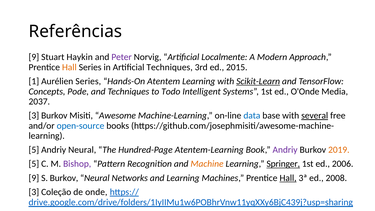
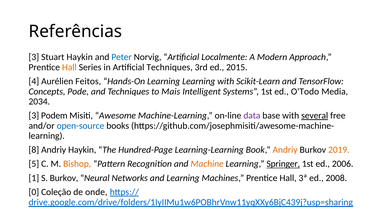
9 at (34, 57): 9 -> 3
Peter colour: purple -> blue
1: 1 -> 4
Aurélien Series: Series -> Feitos
Hands-On Atentem: Atentem -> Learning
Scikit-Learn underline: present -> none
Todo: Todo -> Mais
O'Onde: O'Onde -> O'Todo
2037: 2037 -> 2034
3 Burkov: Burkov -> Podem
data colour: blue -> purple
5 at (34, 150): 5 -> 8
Andriy Neural: Neural -> Haykin
Atentem-Learning: Atentem-Learning -> Learning-Learning
Andriy at (285, 150) colour: purple -> orange
Bishop colour: purple -> orange
9 at (34, 178): 9 -> 1
Hall at (288, 178) underline: present -> none
3 at (34, 192): 3 -> 0
